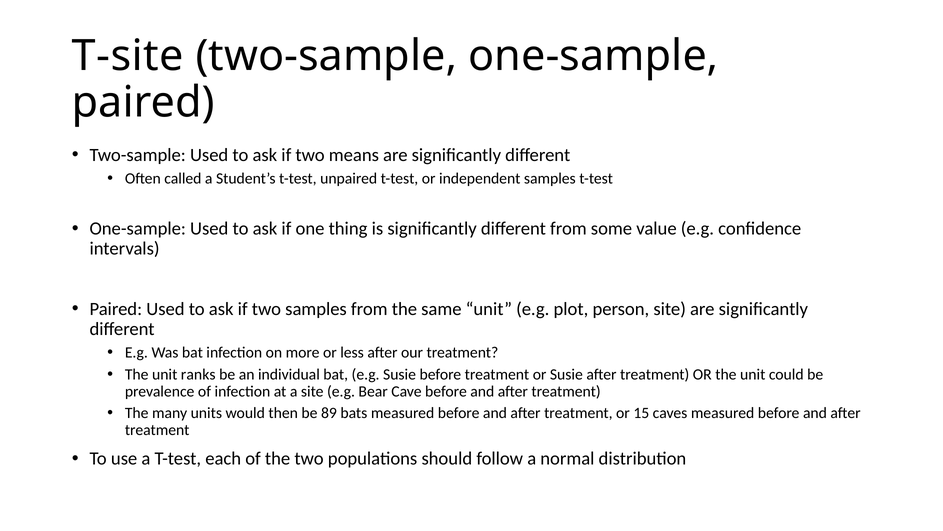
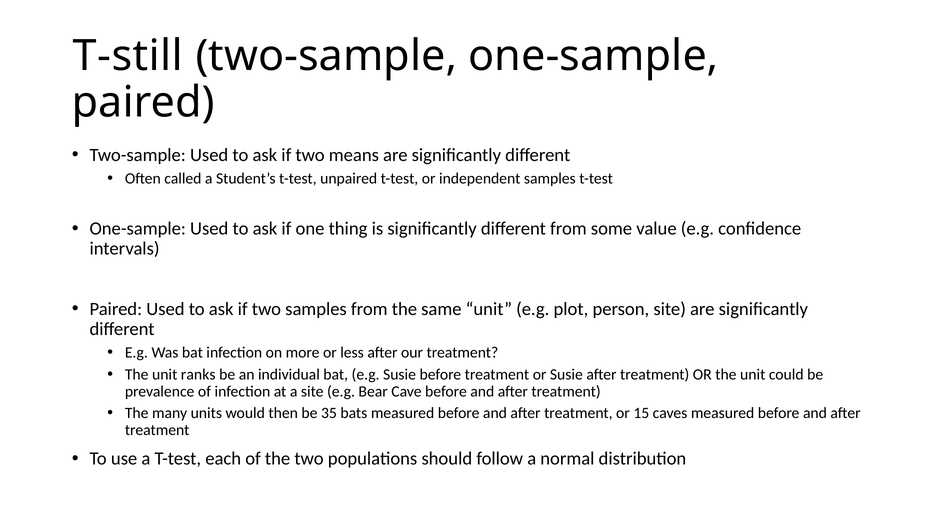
T-site: T-site -> T-still
89: 89 -> 35
